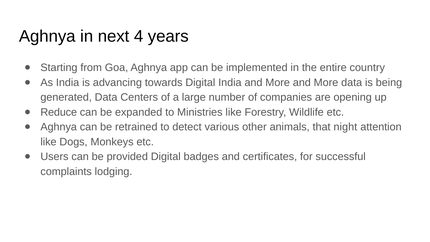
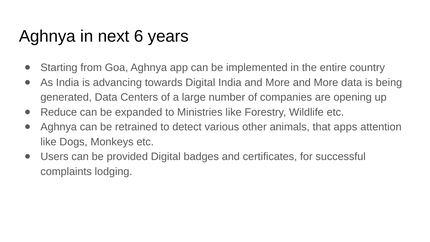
4: 4 -> 6
night: night -> apps
